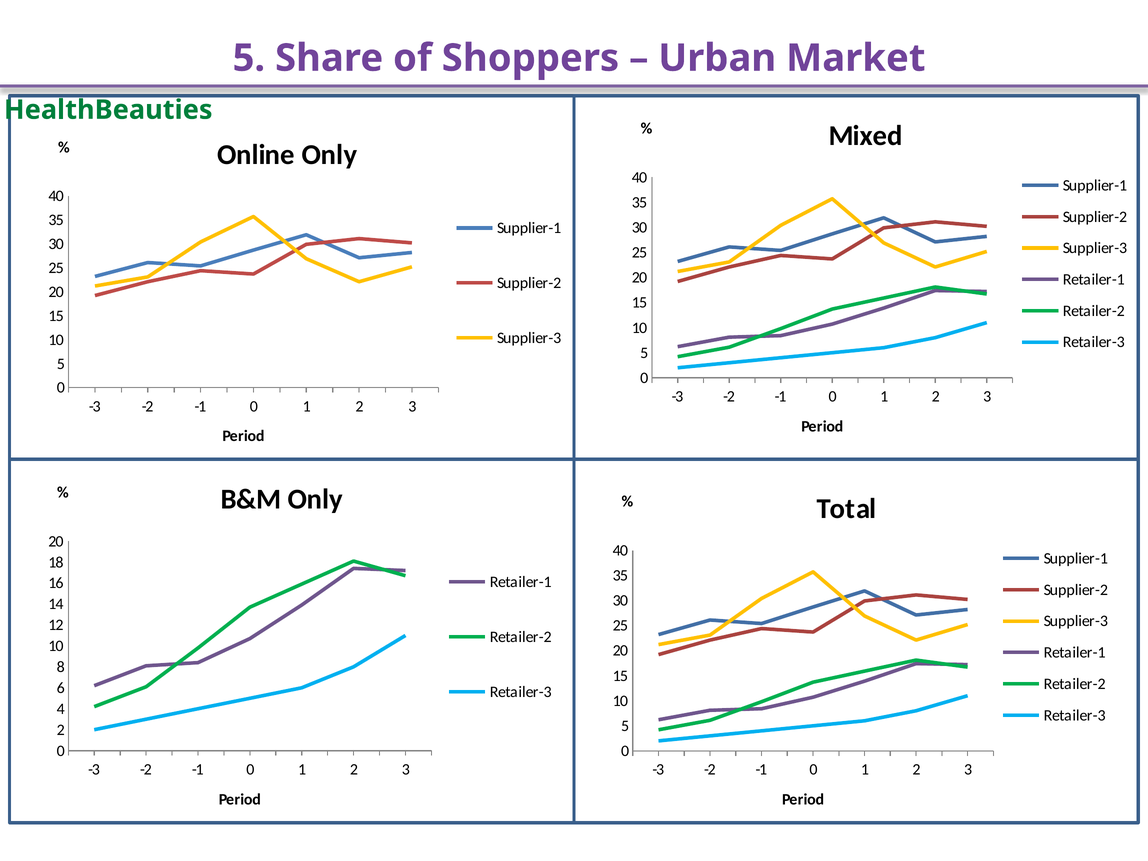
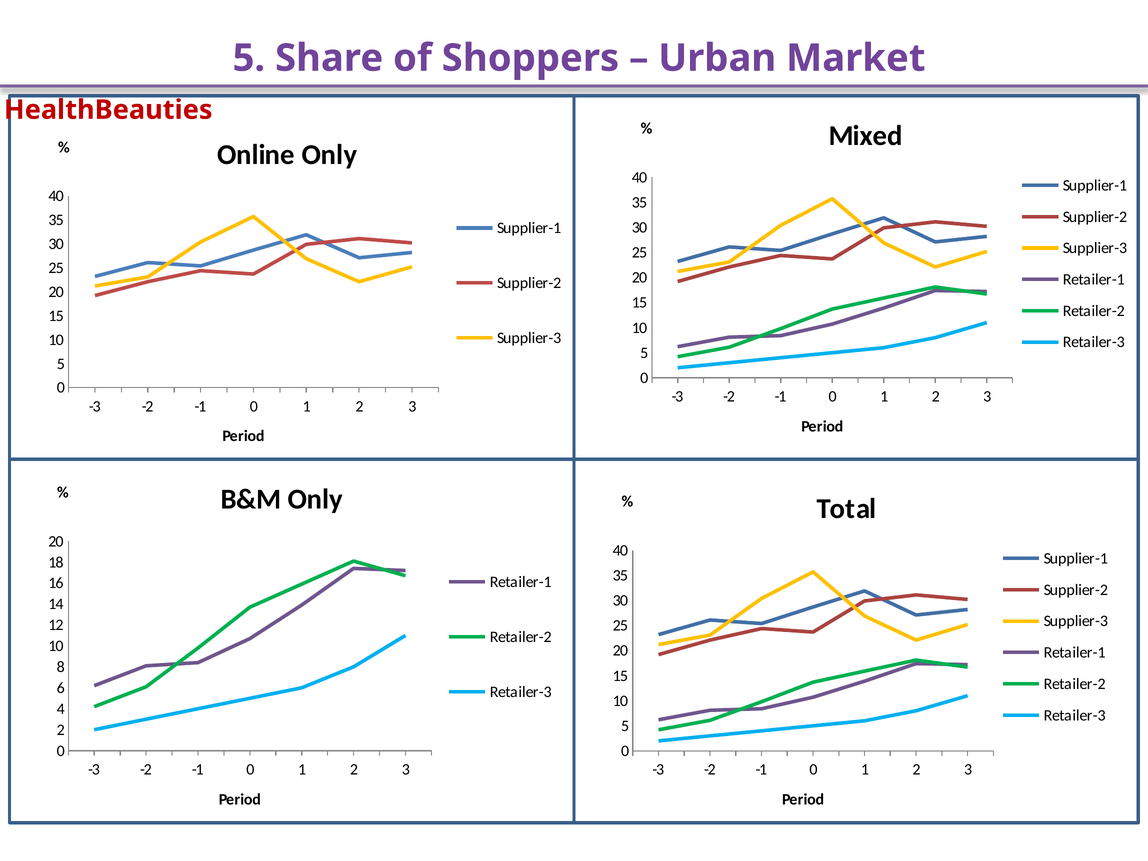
HealthBeauties colour: green -> red
